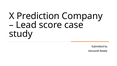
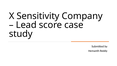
Prediction: Prediction -> Sensitivity
